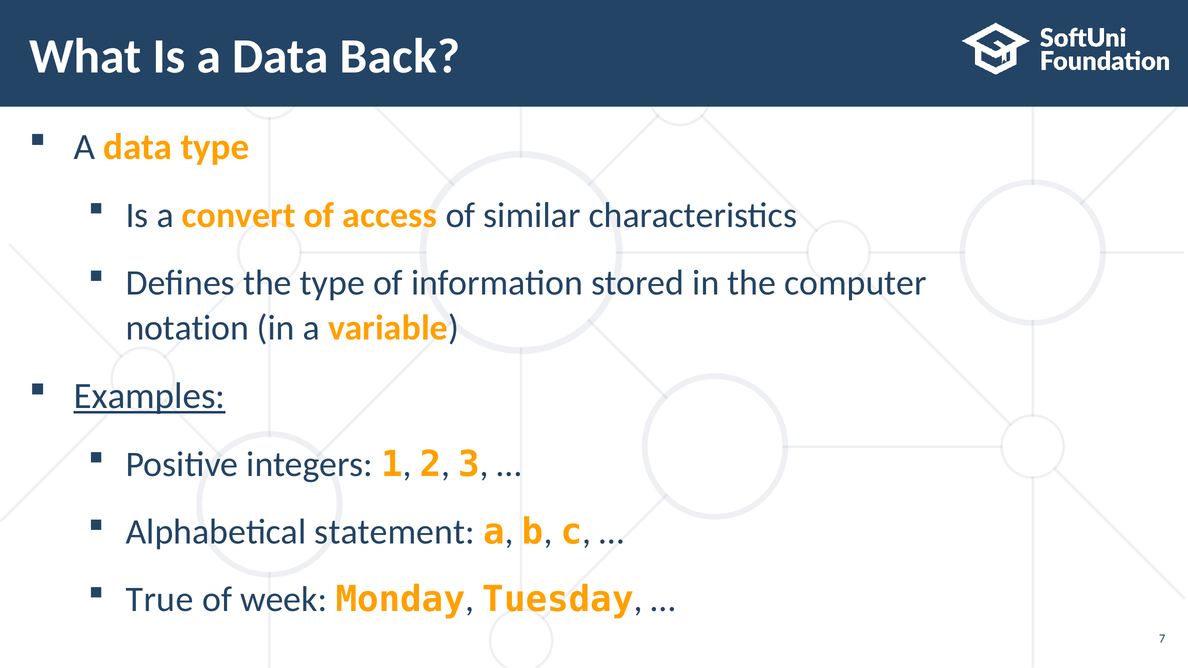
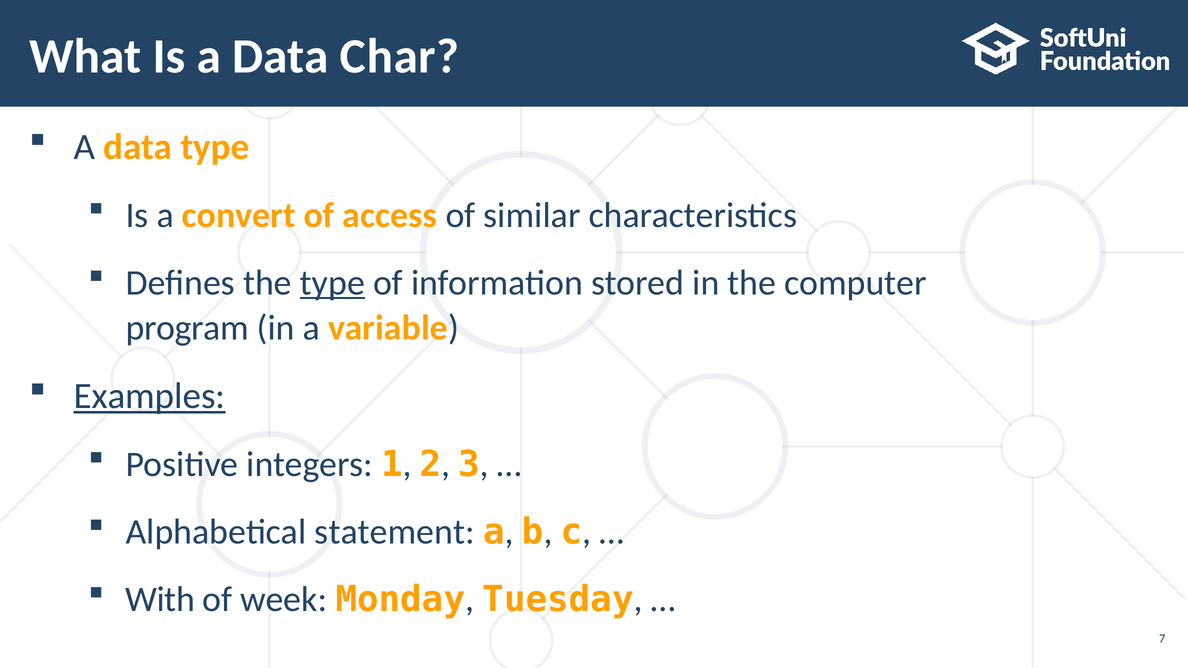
Back: Back -> Char
type at (332, 283) underline: none -> present
notation: notation -> program
True: True -> With
